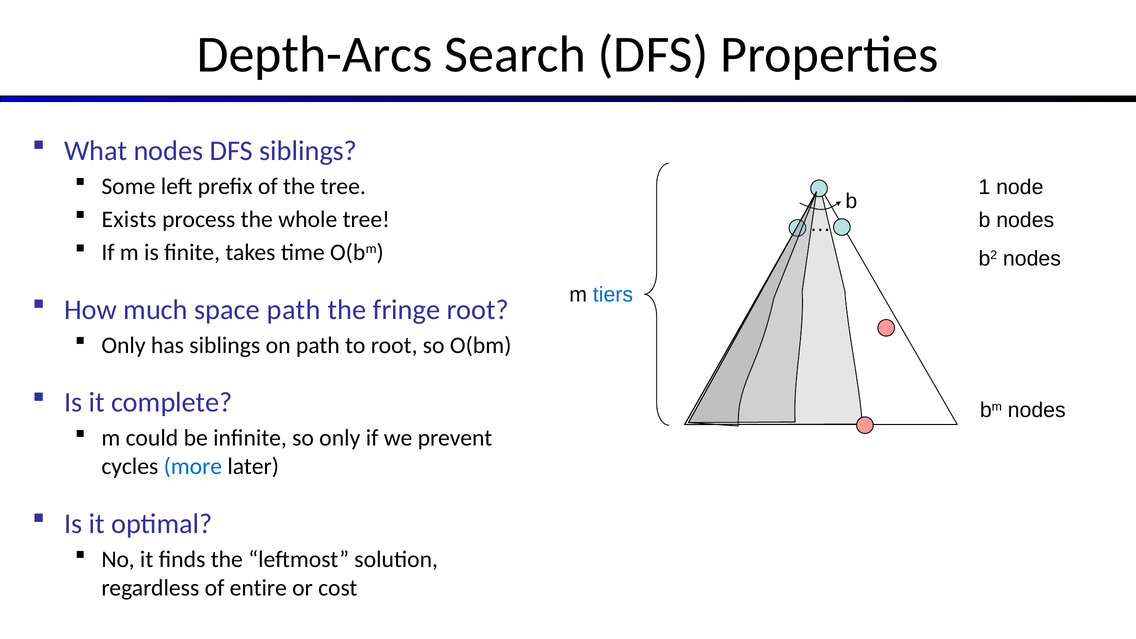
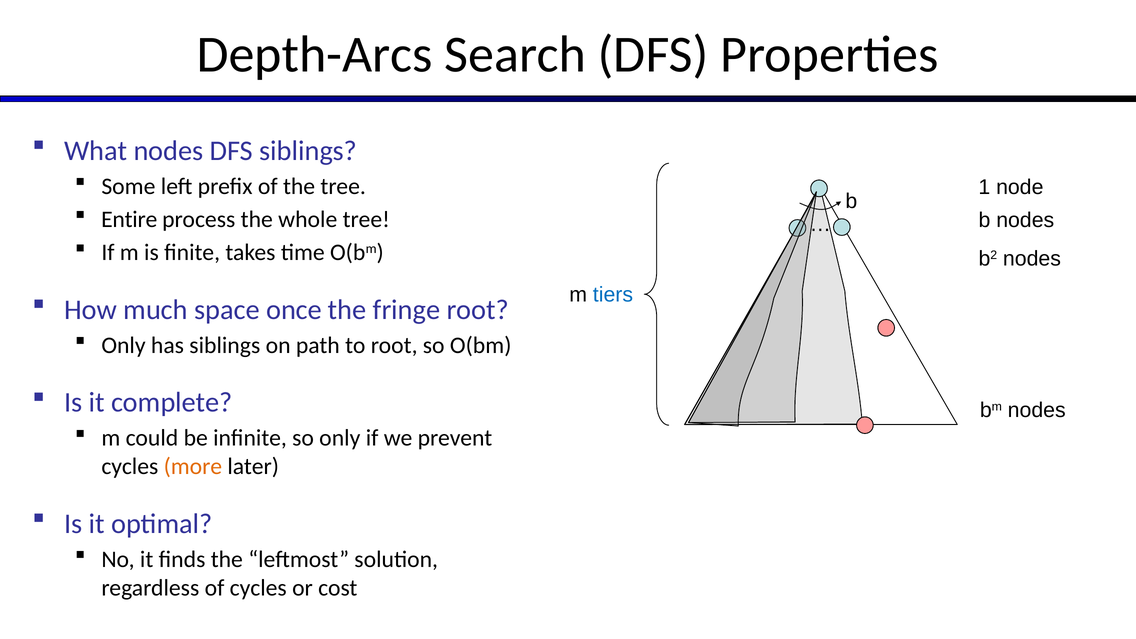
Exists: Exists -> Entire
space path: path -> once
more colour: blue -> orange
of entire: entire -> cycles
